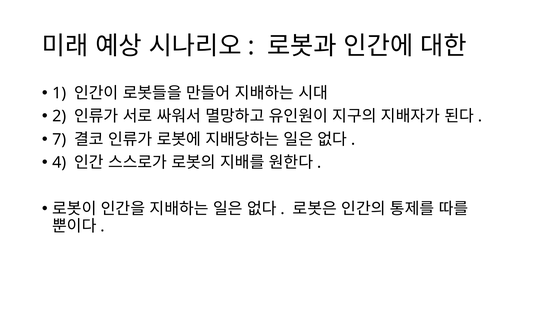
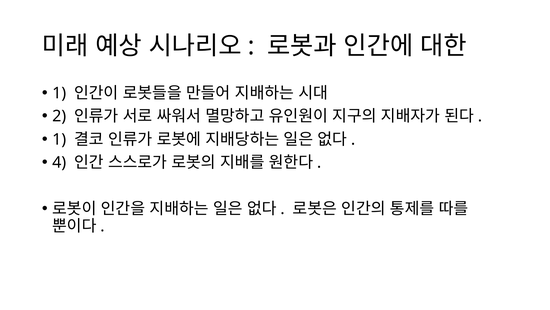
7 at (59, 139): 7 -> 1
